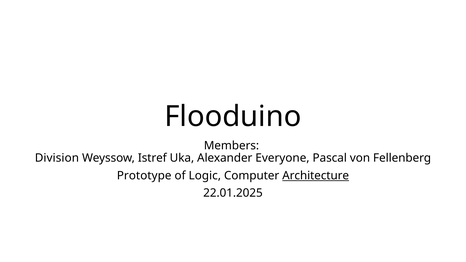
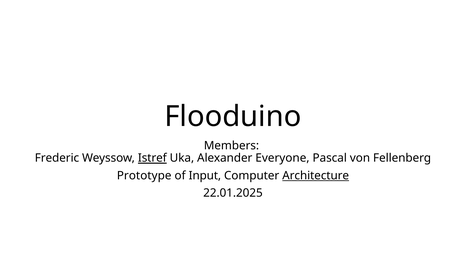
Division: Division -> Frederic
Istref underline: none -> present
Logic: Logic -> Input
